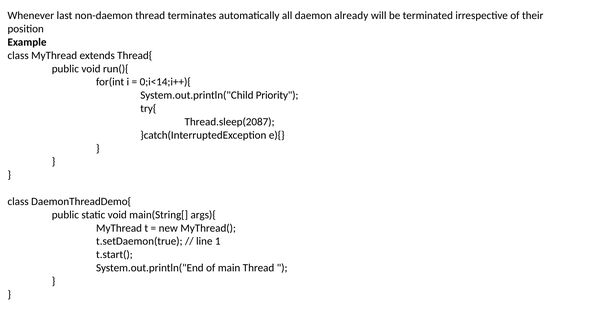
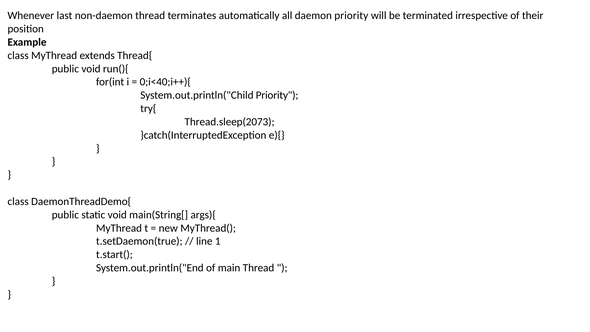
daemon already: already -> priority
0;i<14;i++){: 0;i<14;i++){ -> 0;i<40;i++){
Thread.sleep(2087: Thread.sleep(2087 -> Thread.sleep(2073
